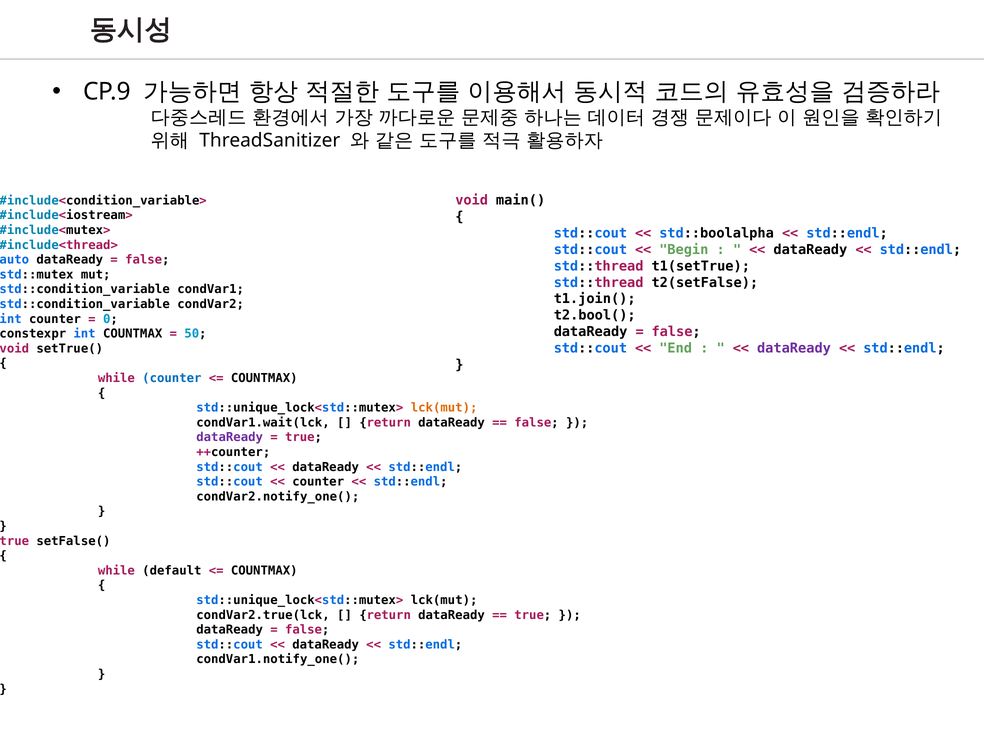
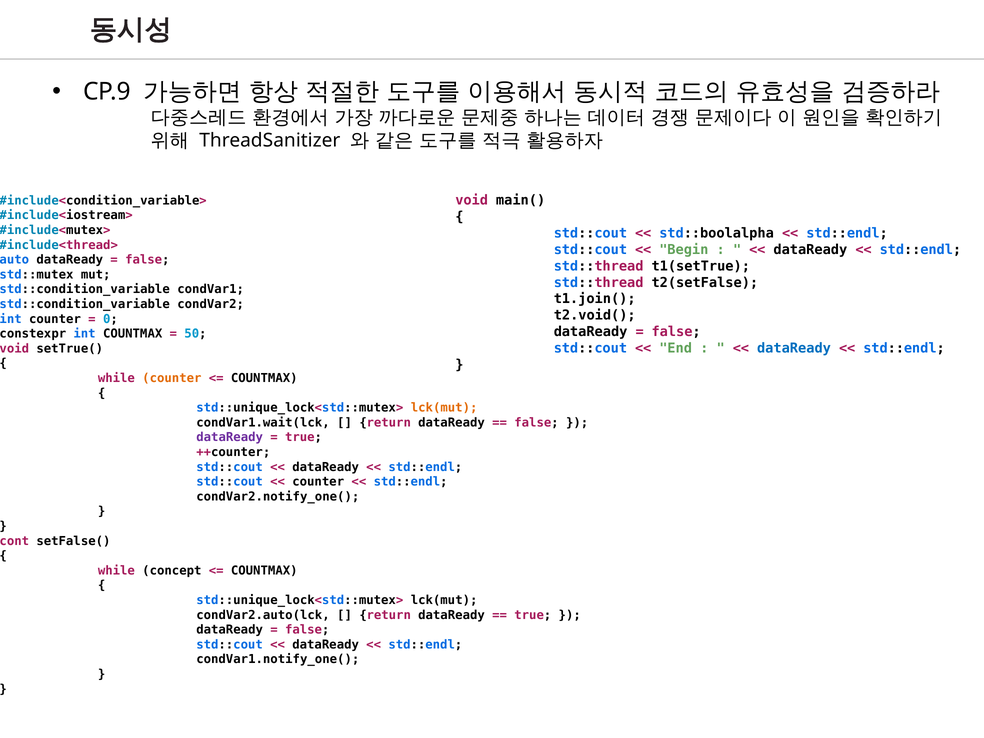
t2.bool(: t2.bool( -> t2.void(
dataReady at (794, 348) colour: purple -> blue
counter at (172, 378) colour: blue -> orange
true at (14, 541): true -> cont
default: default -> concept
condVar2.true(lck: condVar2.true(lck -> condVar2.auto(lck
